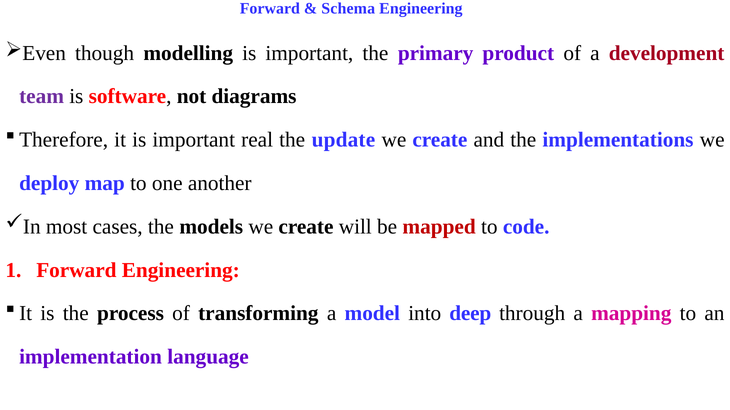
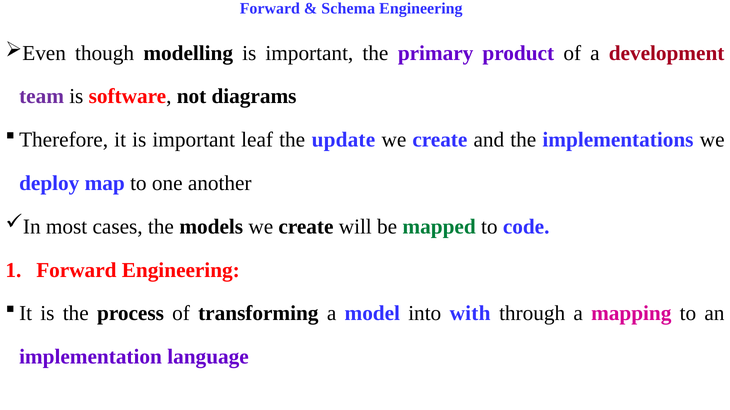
real: real -> leaf
mapped colour: red -> green
deep: deep -> with
